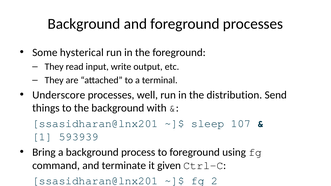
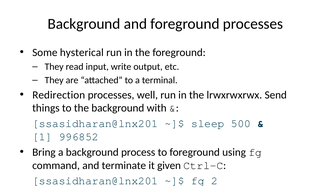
Underscore: Underscore -> Redirection
distribution: distribution -> lrwxrwxrwx
107: 107 -> 500
593939: 593939 -> 996852
